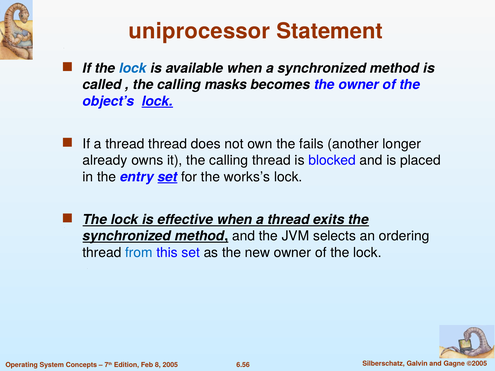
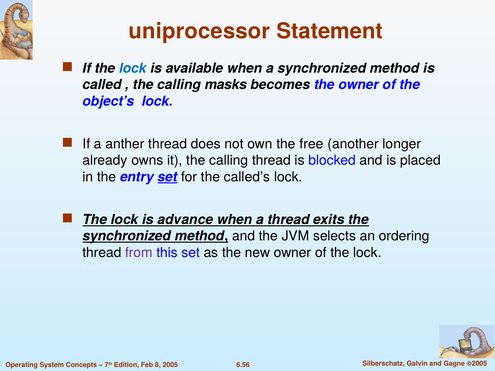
lock at (157, 101) underline: present -> none
If a thread: thread -> anther
fails: fails -> free
works’s: works’s -> called’s
effective: effective -> advance
from colour: blue -> purple
